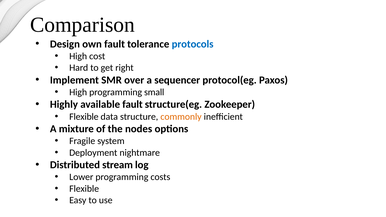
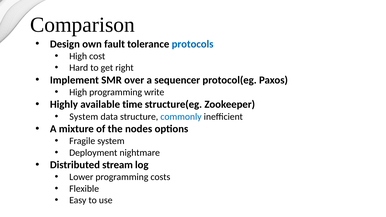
small: small -> write
available fault: fault -> time
Flexible at (84, 117): Flexible -> System
commonly colour: orange -> blue
